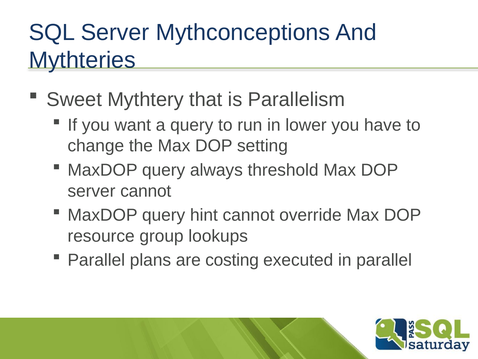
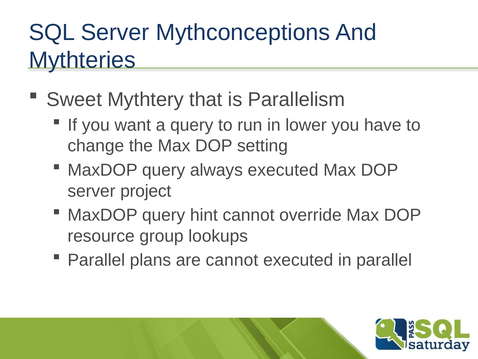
always threshold: threshold -> executed
server cannot: cannot -> project
are costing: costing -> cannot
